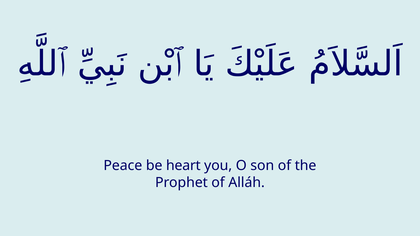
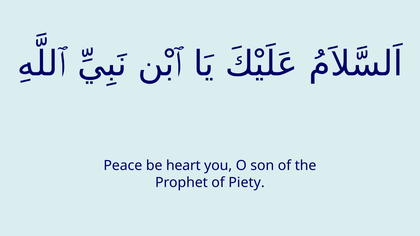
Alláh: Alláh -> Piety
